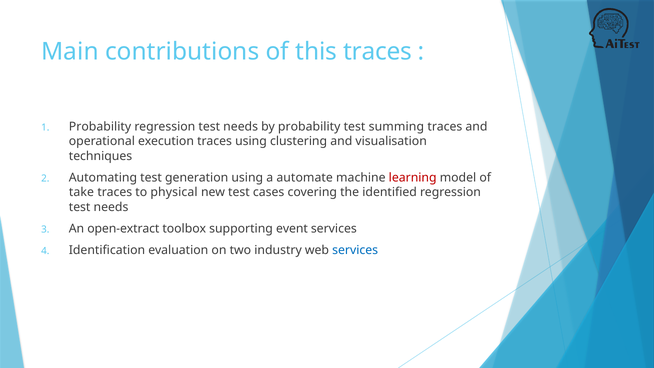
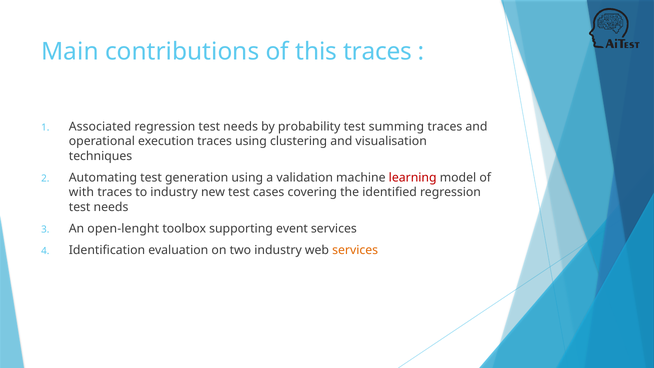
Probability at (100, 127): Probability -> Associated
automate: automate -> validation
take: take -> with
to physical: physical -> industry
open-extract: open-extract -> open-lenght
services at (355, 250) colour: blue -> orange
